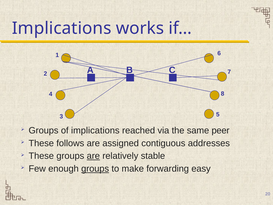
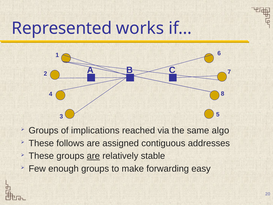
Implications at (62, 28): Implications -> Represented
peer: peer -> algo
groups at (95, 169) underline: present -> none
